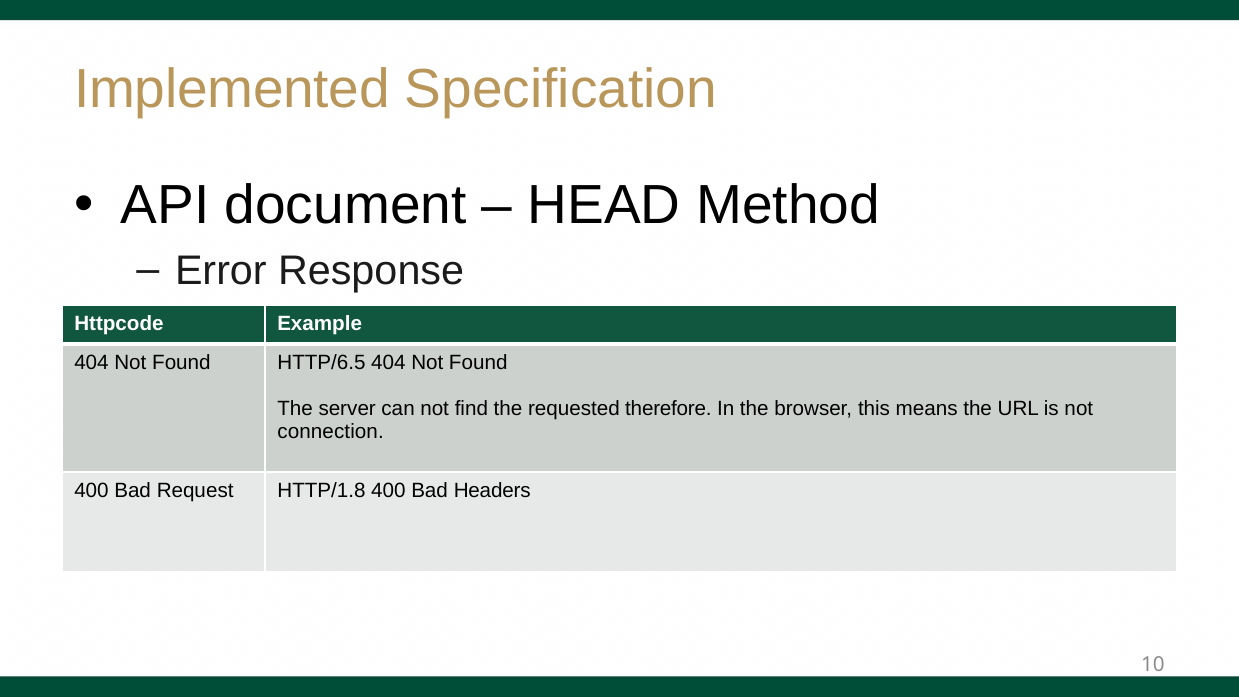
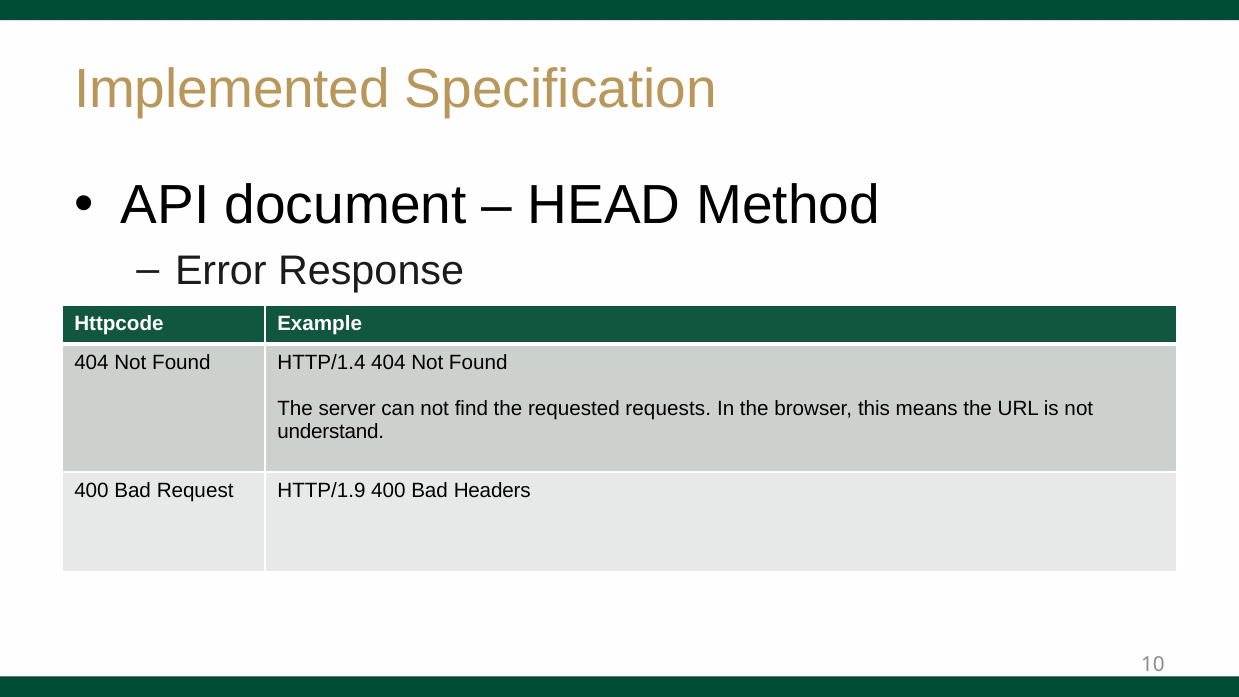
HTTP/6.5: HTTP/6.5 -> HTTP/1.4
therefore: therefore -> requests
connection: connection -> understand
HTTP/1.8: HTTP/1.8 -> HTTP/1.9
